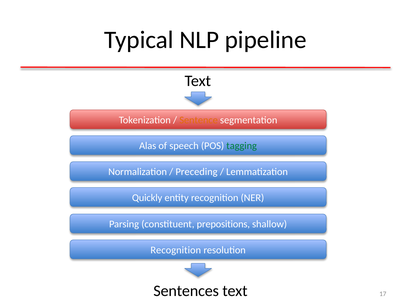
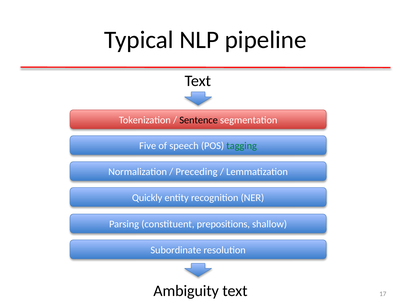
Sentence colour: orange -> black
Alas: Alas -> Five
Recognition at (176, 250): Recognition -> Subordinate
Sentences: Sentences -> Ambiguity
